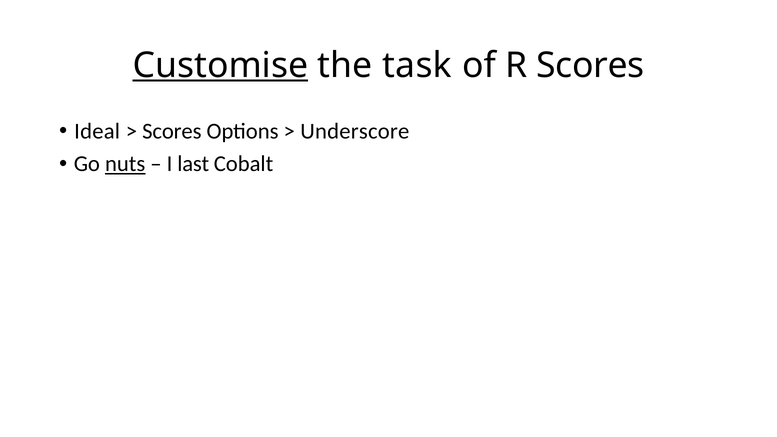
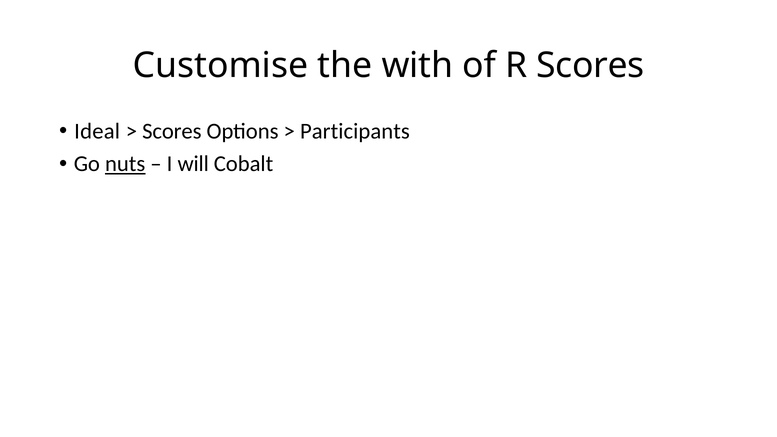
Customise underline: present -> none
task: task -> with
Underscore: Underscore -> Participants
last: last -> will
